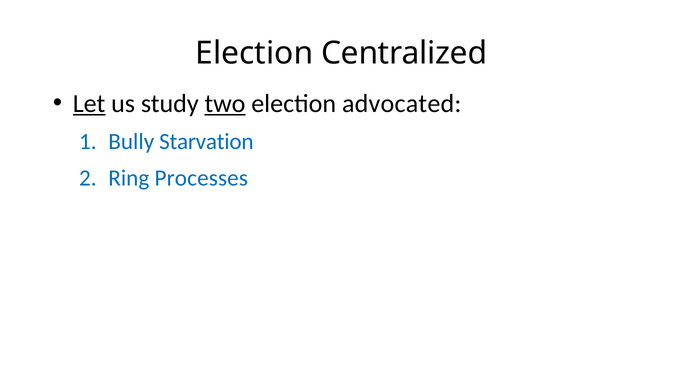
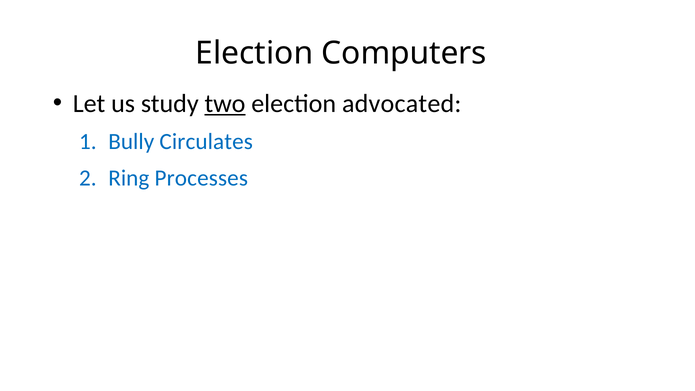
Centralized: Centralized -> Computers
Let underline: present -> none
Starvation: Starvation -> Circulates
